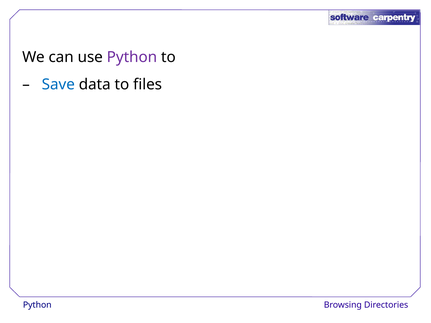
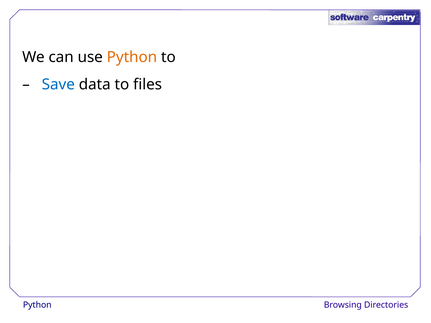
Python at (132, 57) colour: purple -> orange
